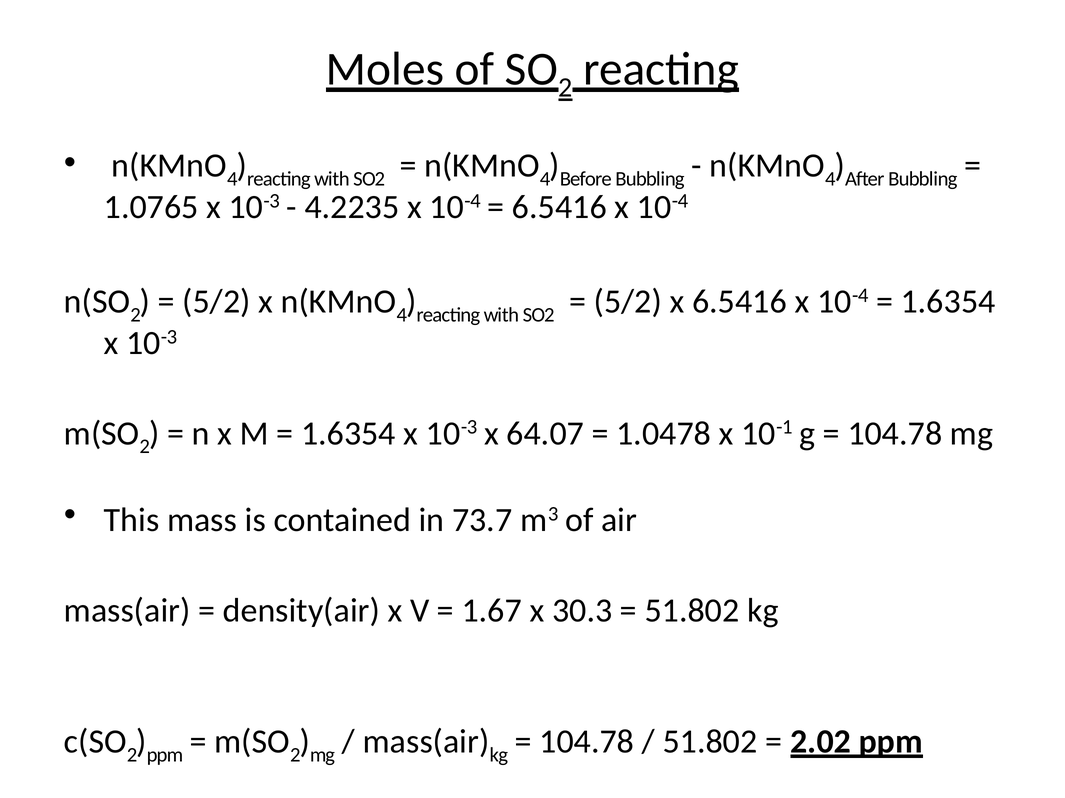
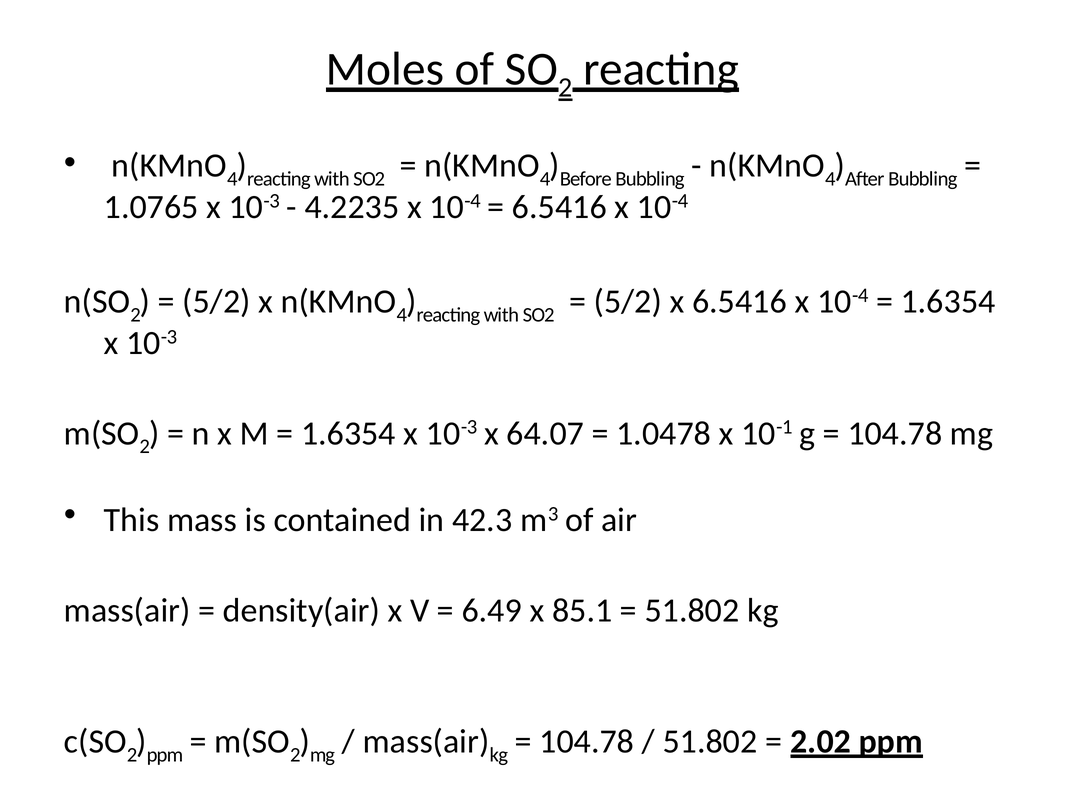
73.7: 73.7 -> 42.3
1.67: 1.67 -> 6.49
30.3: 30.3 -> 85.1
